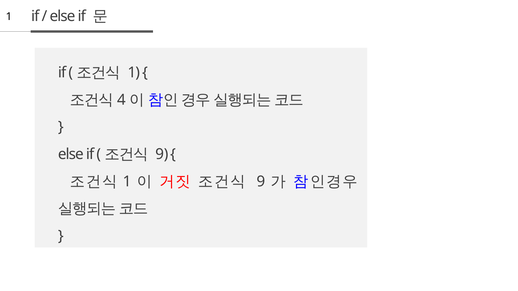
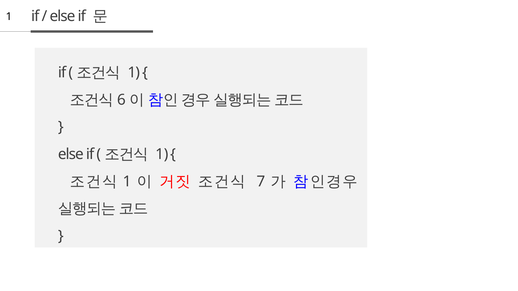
4: 4 -> 6
9 at (162, 154): 9 -> 1
9 at (261, 182): 9 -> 7
